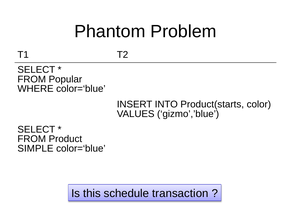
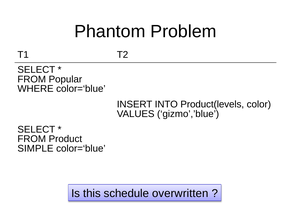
Product(starts: Product(starts -> Product(levels
transaction: transaction -> overwritten
